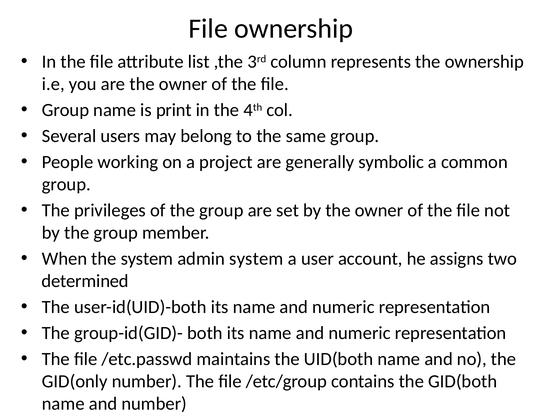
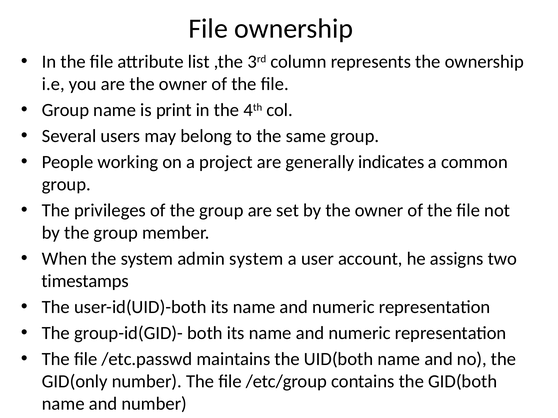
symbolic: symbolic -> indicates
determined: determined -> timestamps
